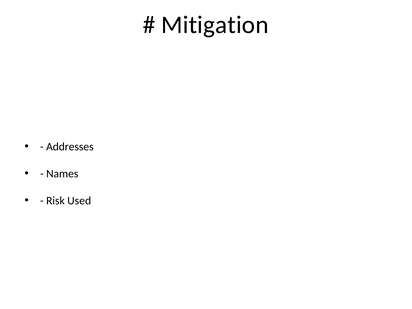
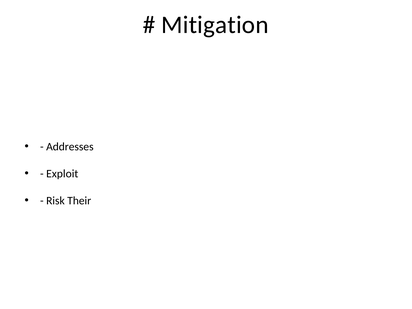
Names: Names -> Exploit
Used: Used -> Their
